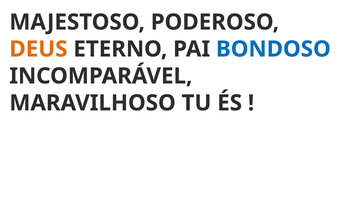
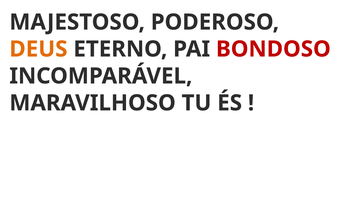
BONDOSO colour: blue -> red
